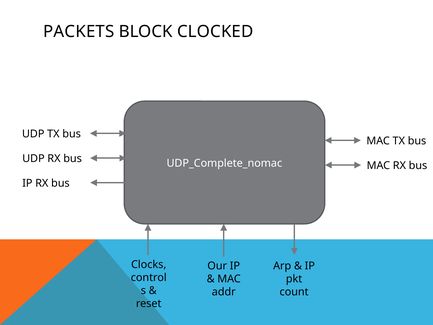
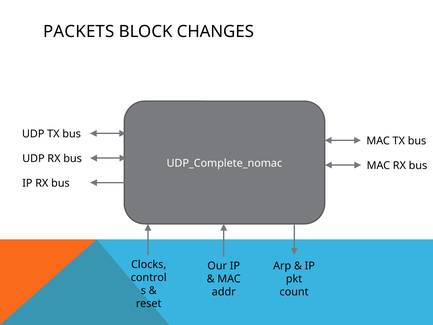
CLOCKED: CLOCKED -> CHANGES
